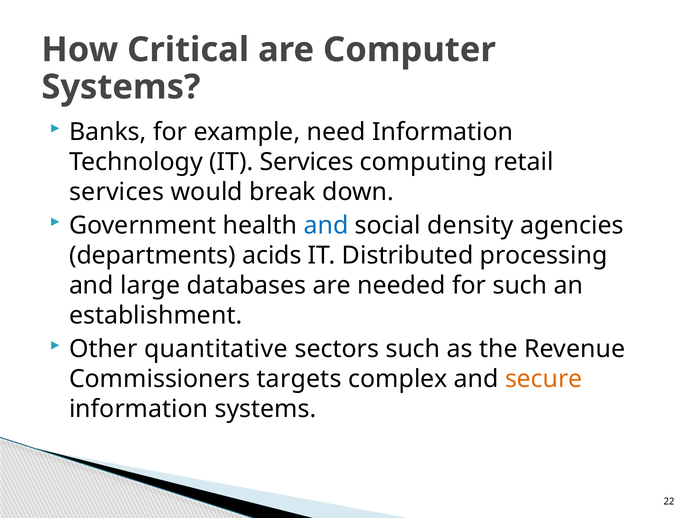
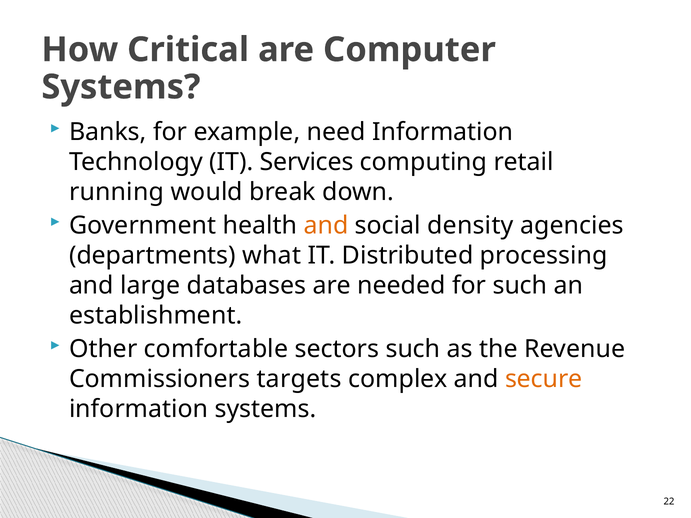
services at (117, 192): services -> running
and at (326, 226) colour: blue -> orange
acids: acids -> what
quantitative: quantitative -> comfortable
